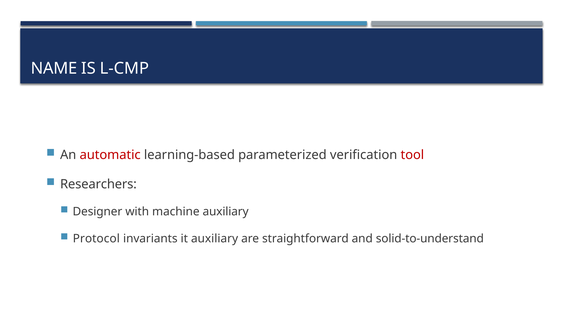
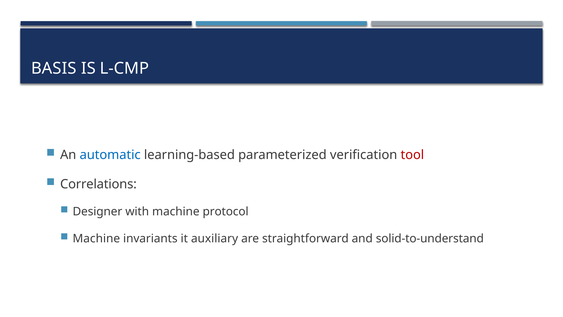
NAME: NAME -> BASIS
automatic colour: red -> blue
Researchers: Researchers -> Correlations
machine auxiliary: auxiliary -> protocol
Protocol at (96, 239): Protocol -> Machine
